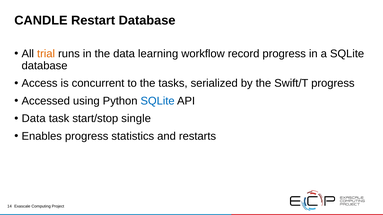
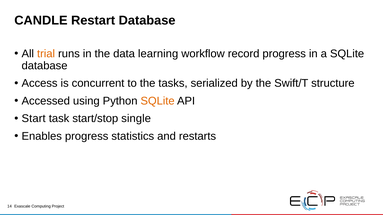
Swift/T progress: progress -> structure
SQLite at (158, 101) colour: blue -> orange
Data at (34, 119): Data -> Start
